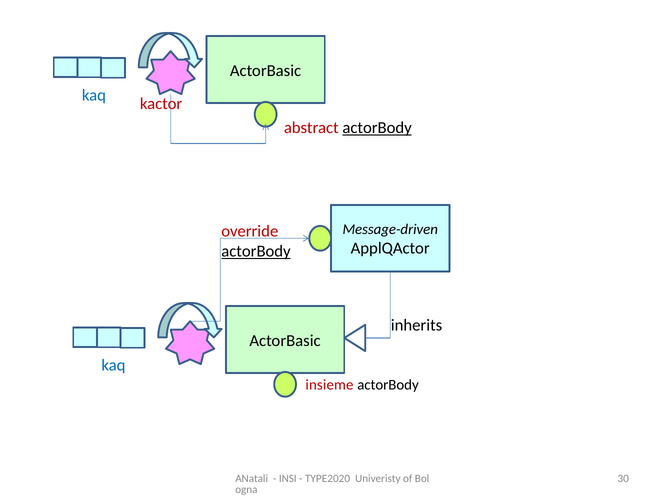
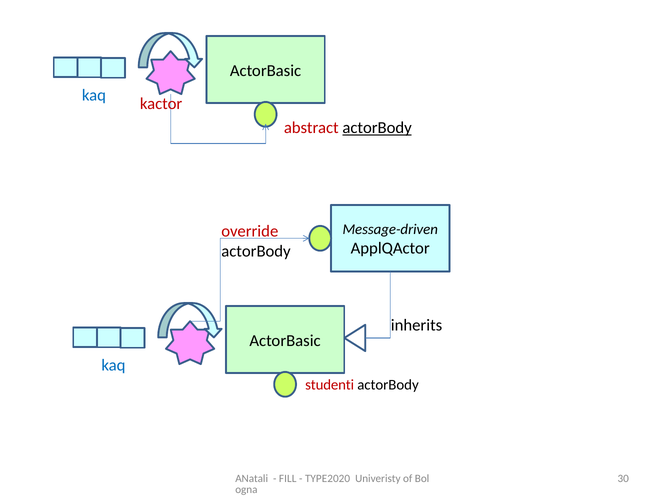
actorBody at (256, 252) underline: present -> none
insieme: insieme -> studenti
INSI: INSI -> FILL
